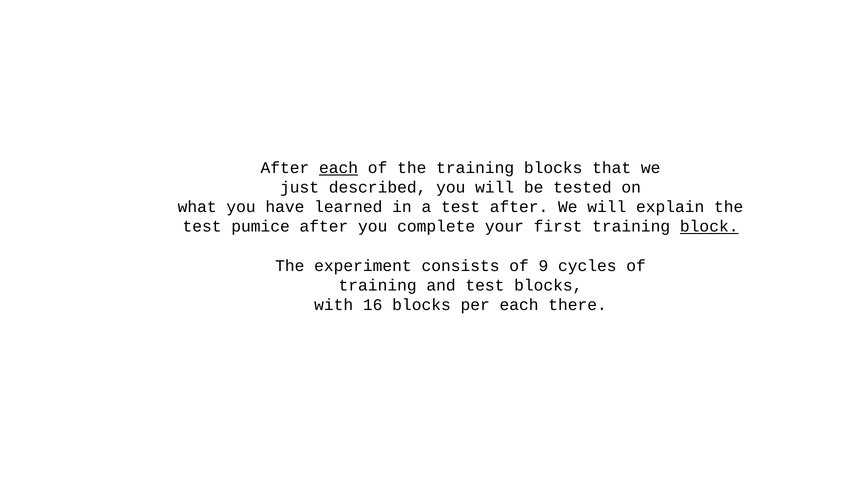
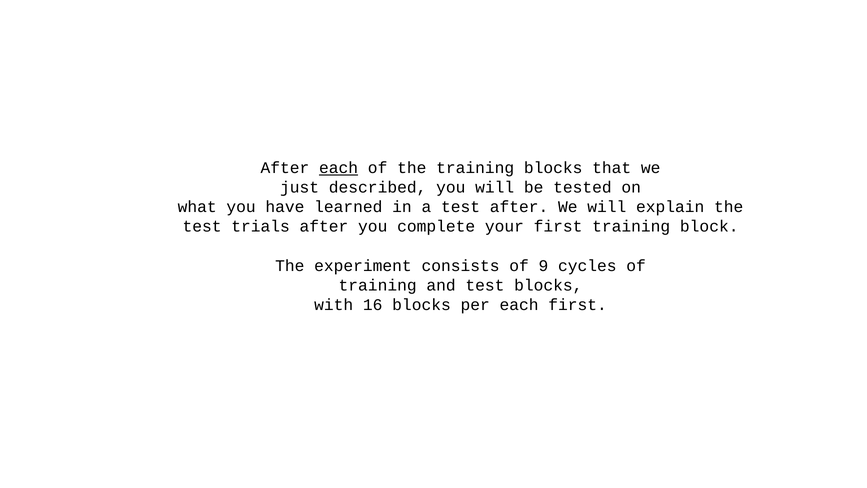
pumice: pumice -> trials
block underline: present -> none
each there: there -> first
